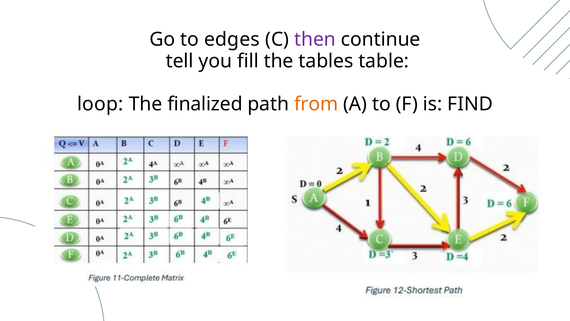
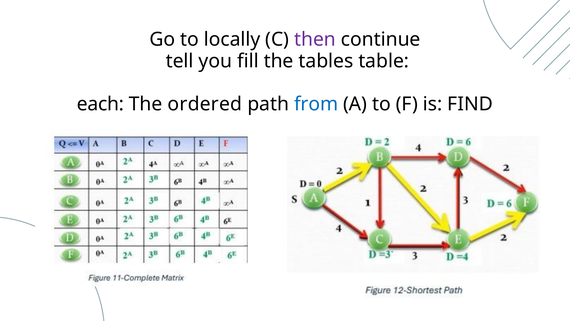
edges: edges -> locally
loop: loop -> each
finalized: finalized -> ordered
from colour: orange -> blue
